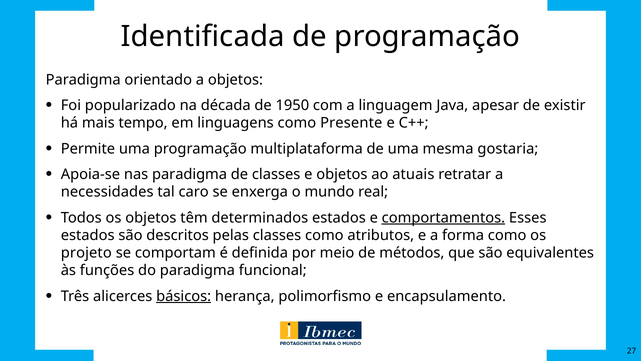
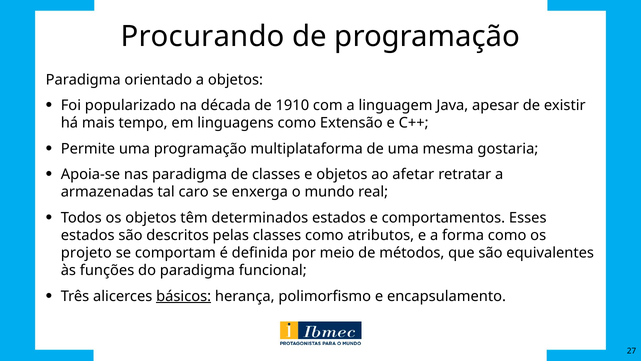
Identificada: Identificada -> Procurando
1950: 1950 -> 1910
Presente: Presente -> Extensão
atuais: atuais -> afetar
necessidades: necessidades -> armazenadas
comportamentos underline: present -> none
